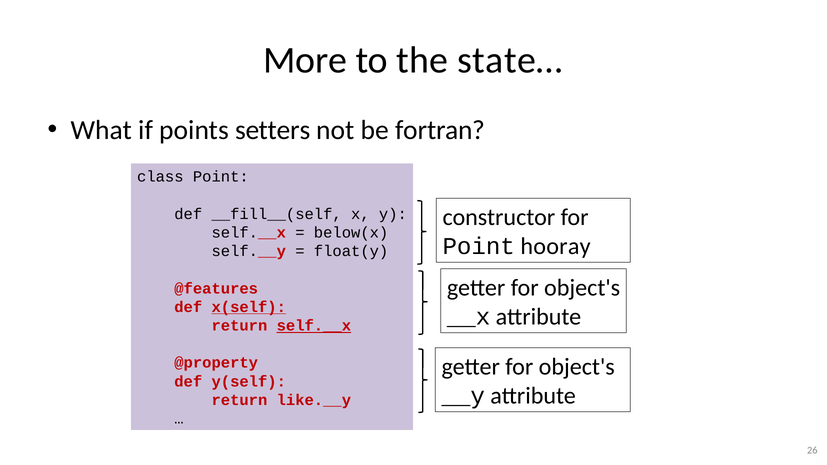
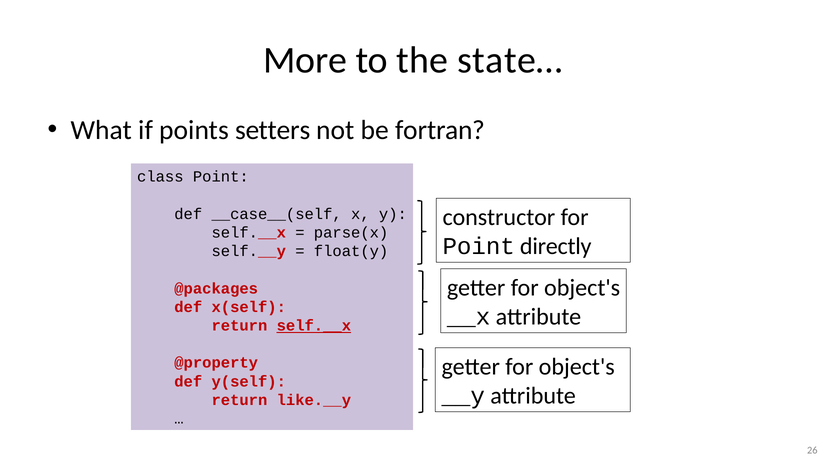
__fill__(self: __fill__(self -> __case__(self
below(x: below(x -> parse(x
hooray: hooray -> directly
@features: @features -> @packages
x(self underline: present -> none
